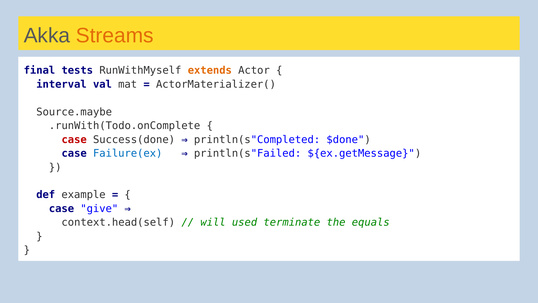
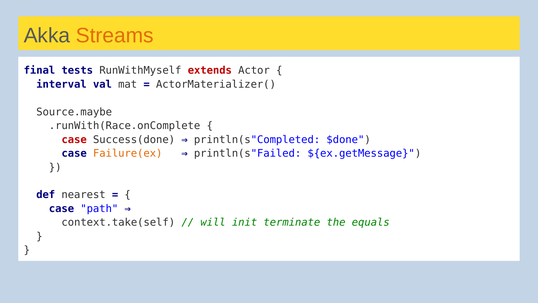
extends colour: orange -> red
.runWith(Todo.onComplete: .runWith(Todo.onComplete -> .runWith(Race.onComplete
Failure(ex colour: blue -> orange
example: example -> nearest
give: give -> path
context.head(self: context.head(self -> context.take(self
used: used -> init
